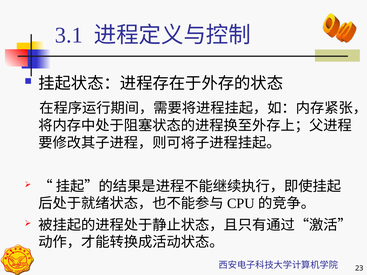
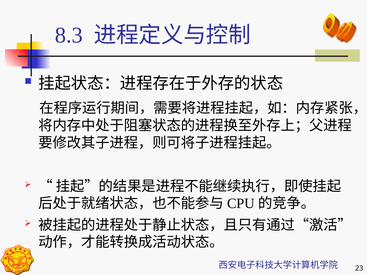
3.1: 3.1 -> 8.3
